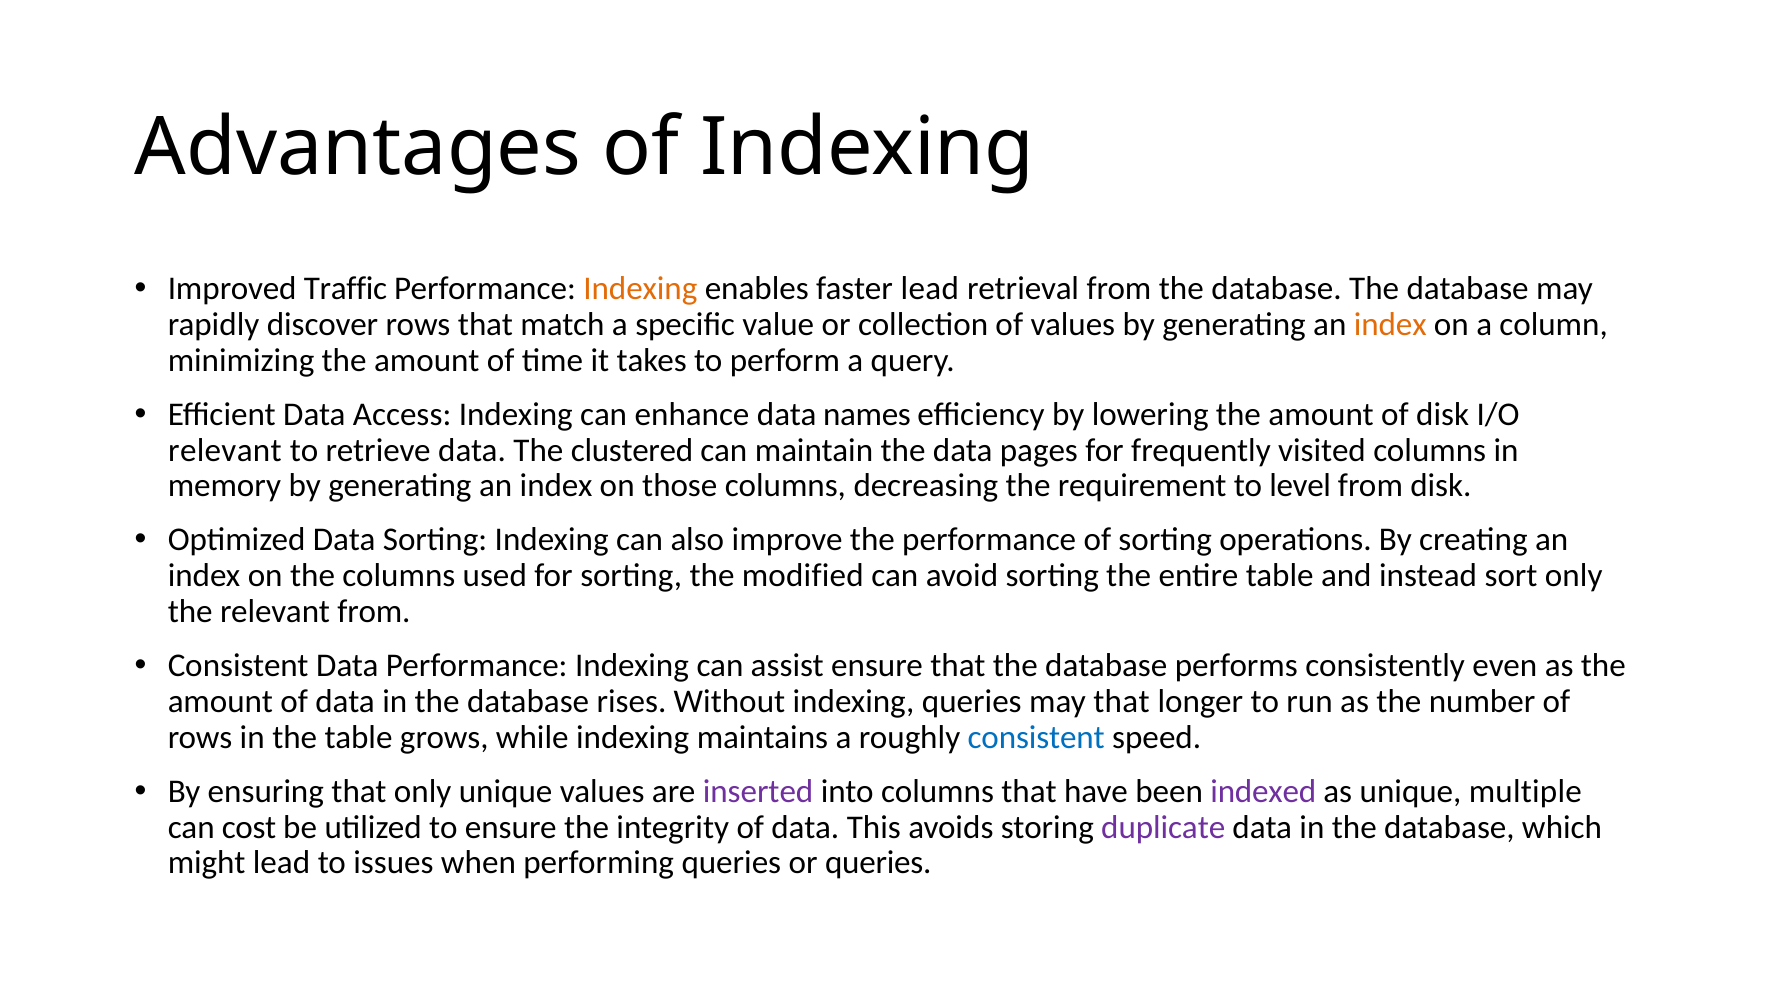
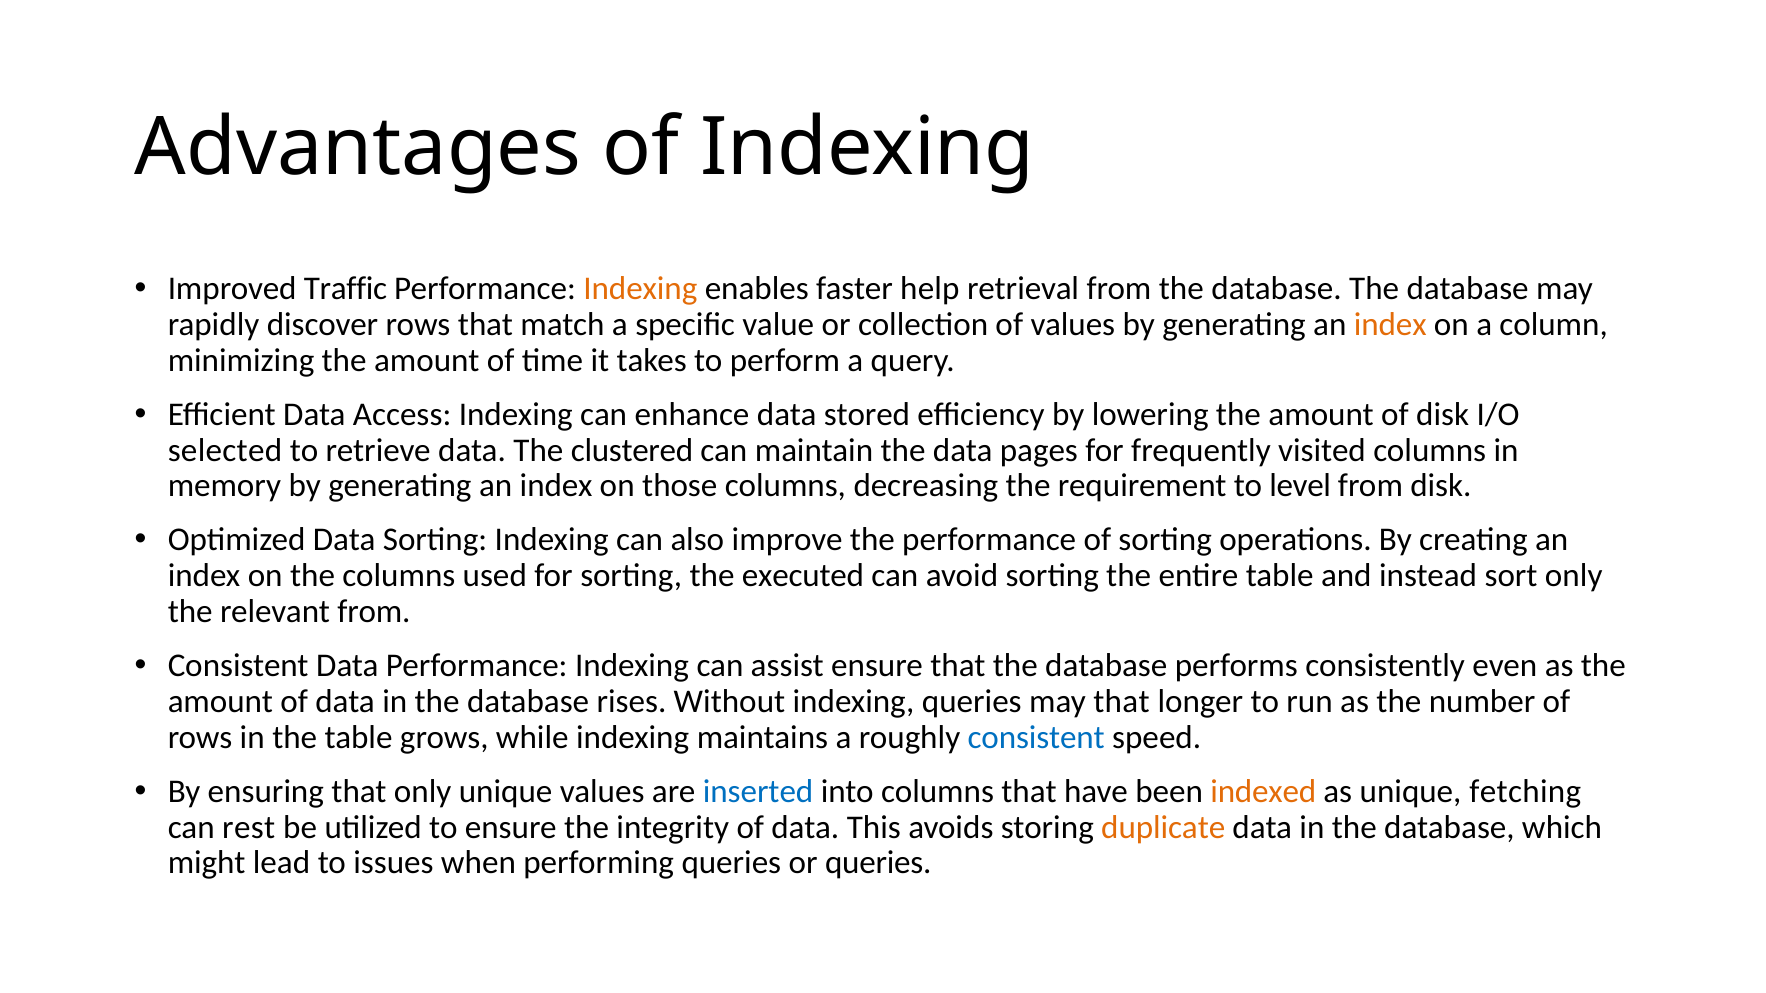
faster lead: lead -> help
names: names -> stored
relevant at (225, 450): relevant -> selected
modified: modified -> executed
inserted colour: purple -> blue
indexed colour: purple -> orange
multiple: multiple -> fetching
cost: cost -> rest
duplicate colour: purple -> orange
